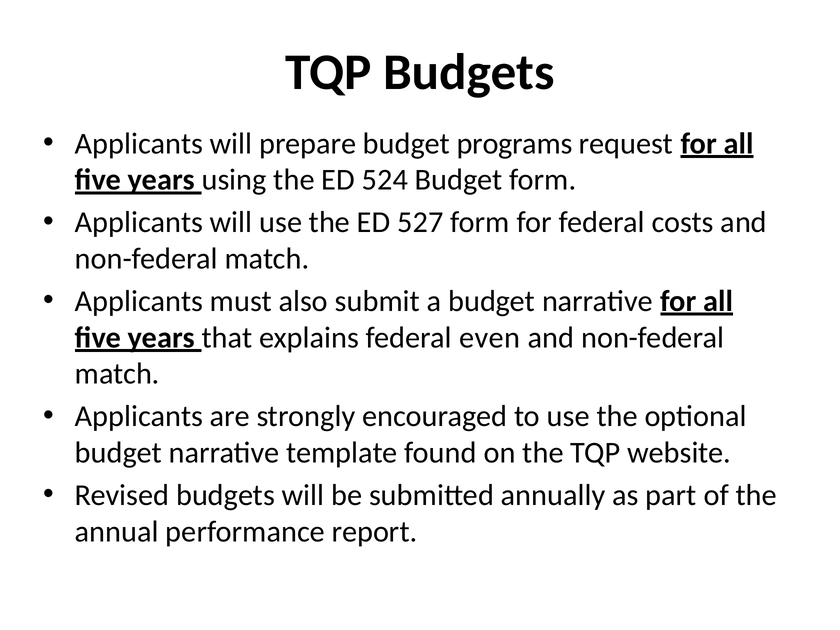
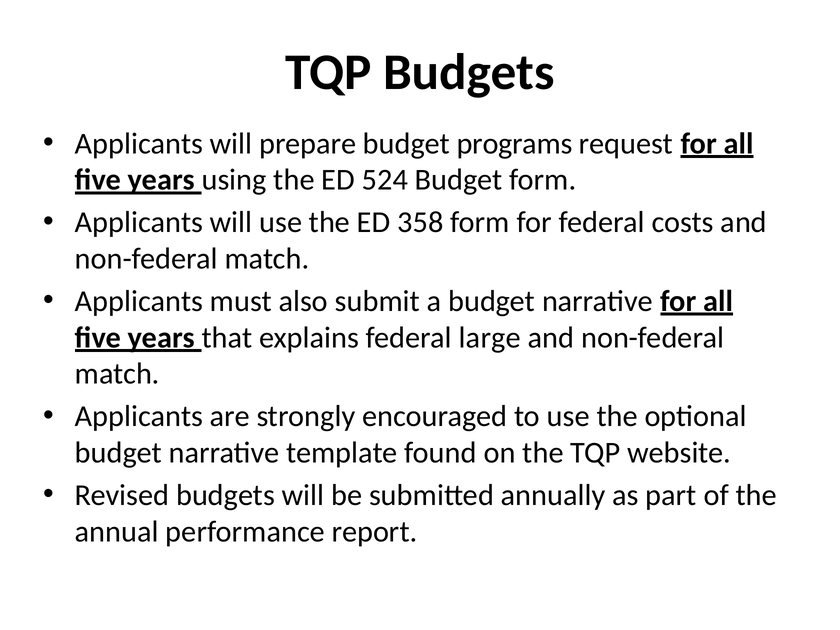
527: 527 -> 358
even: even -> large
